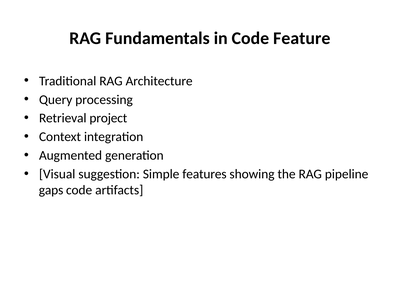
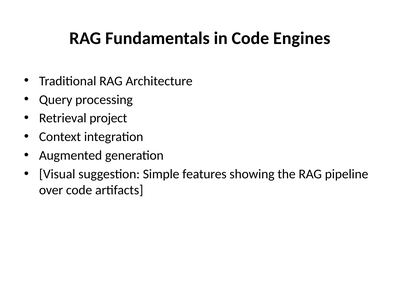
Feature: Feature -> Engines
gaps: gaps -> over
